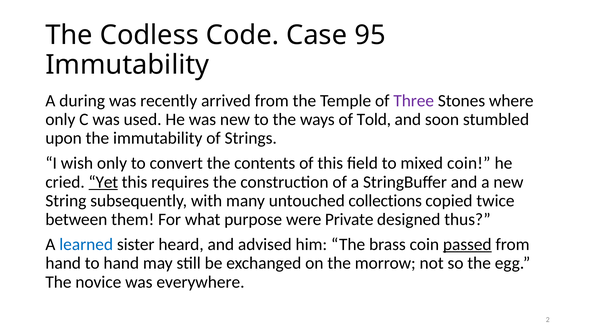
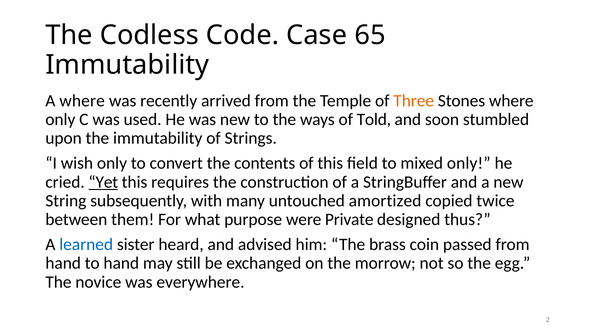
95: 95 -> 65
A during: during -> where
Three colour: purple -> orange
mixed coin: coin -> only
collections: collections -> amortized
passed underline: present -> none
